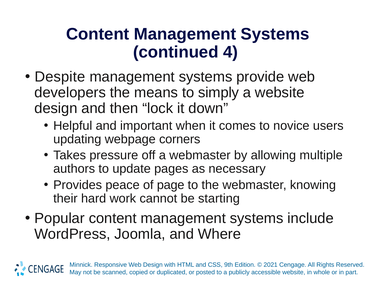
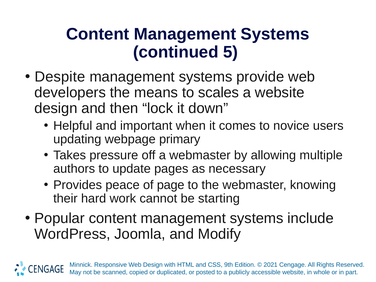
4: 4 -> 5
simply: simply -> scales
corners: corners -> primary
Where: Where -> Modify
